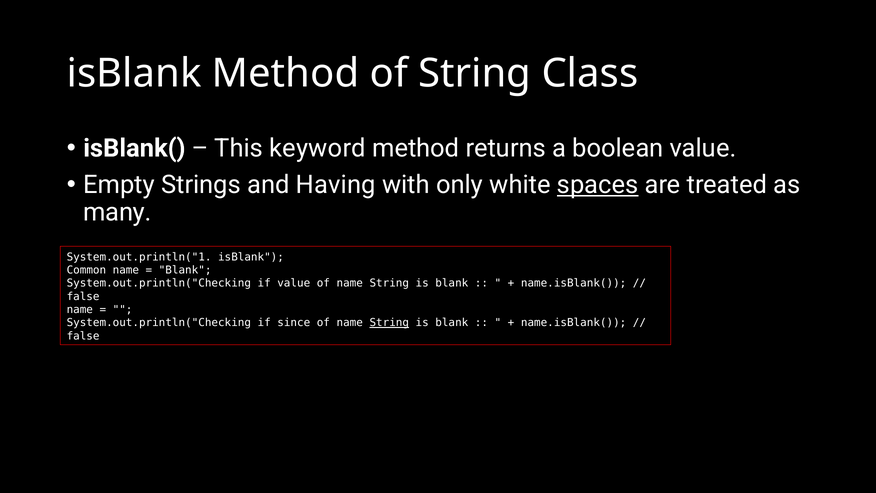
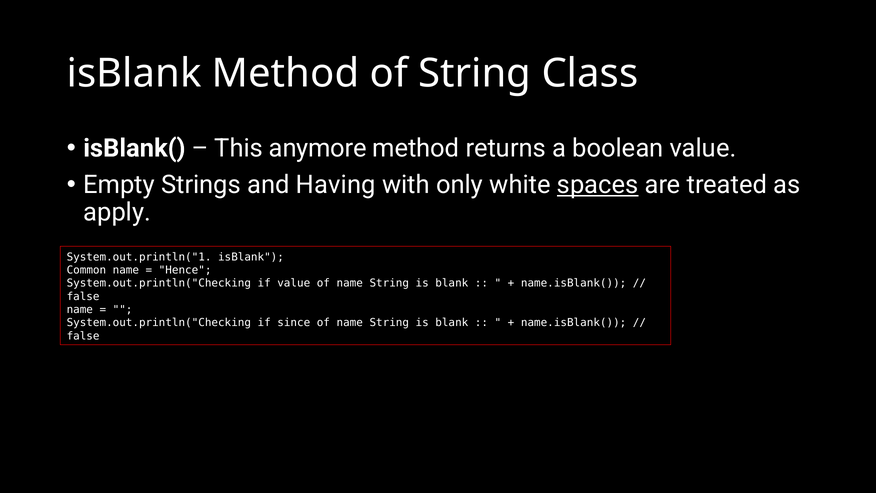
keyword: keyword -> anymore
many: many -> apply
Blank at (185, 270): Blank -> Hence
String at (389, 323) underline: present -> none
